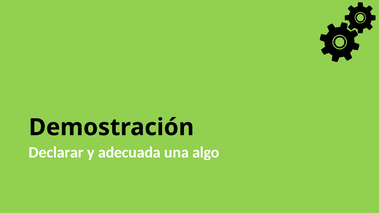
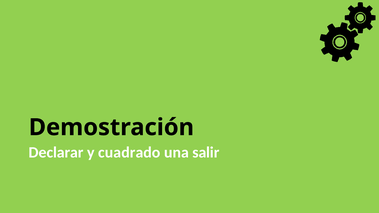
adecuada: adecuada -> cuadrado
algo: algo -> salir
